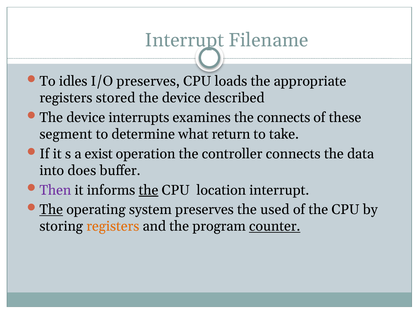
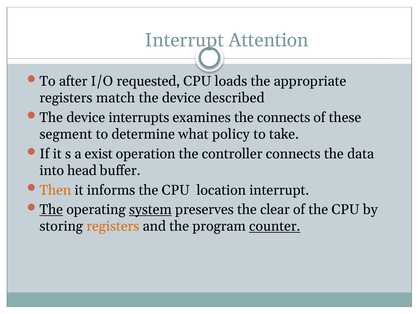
Filename: Filename -> Attention
idles: idles -> after
I/O preserves: preserves -> requested
stored: stored -> match
return: return -> policy
does: does -> head
Then colour: purple -> orange
the at (149, 190) underline: present -> none
system underline: none -> present
used: used -> clear
